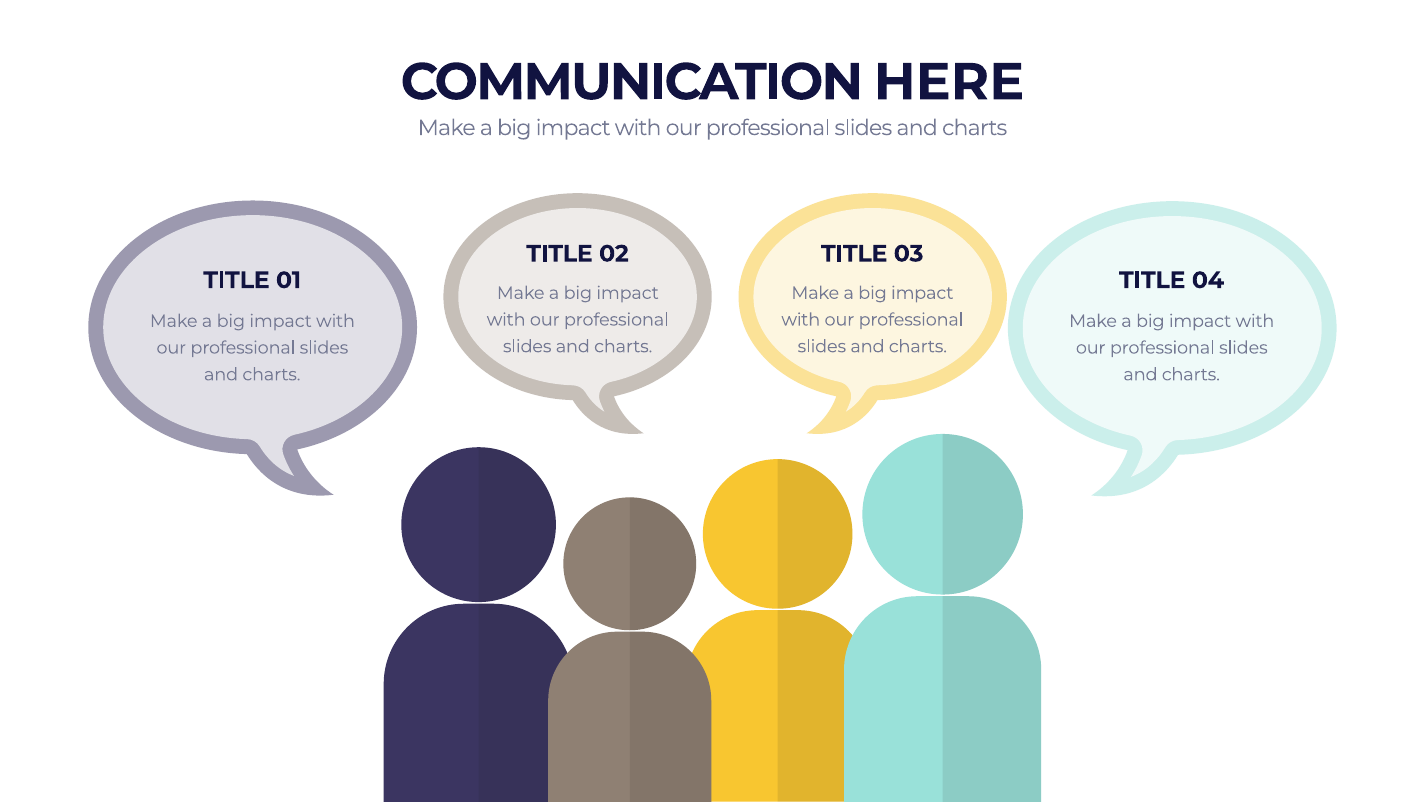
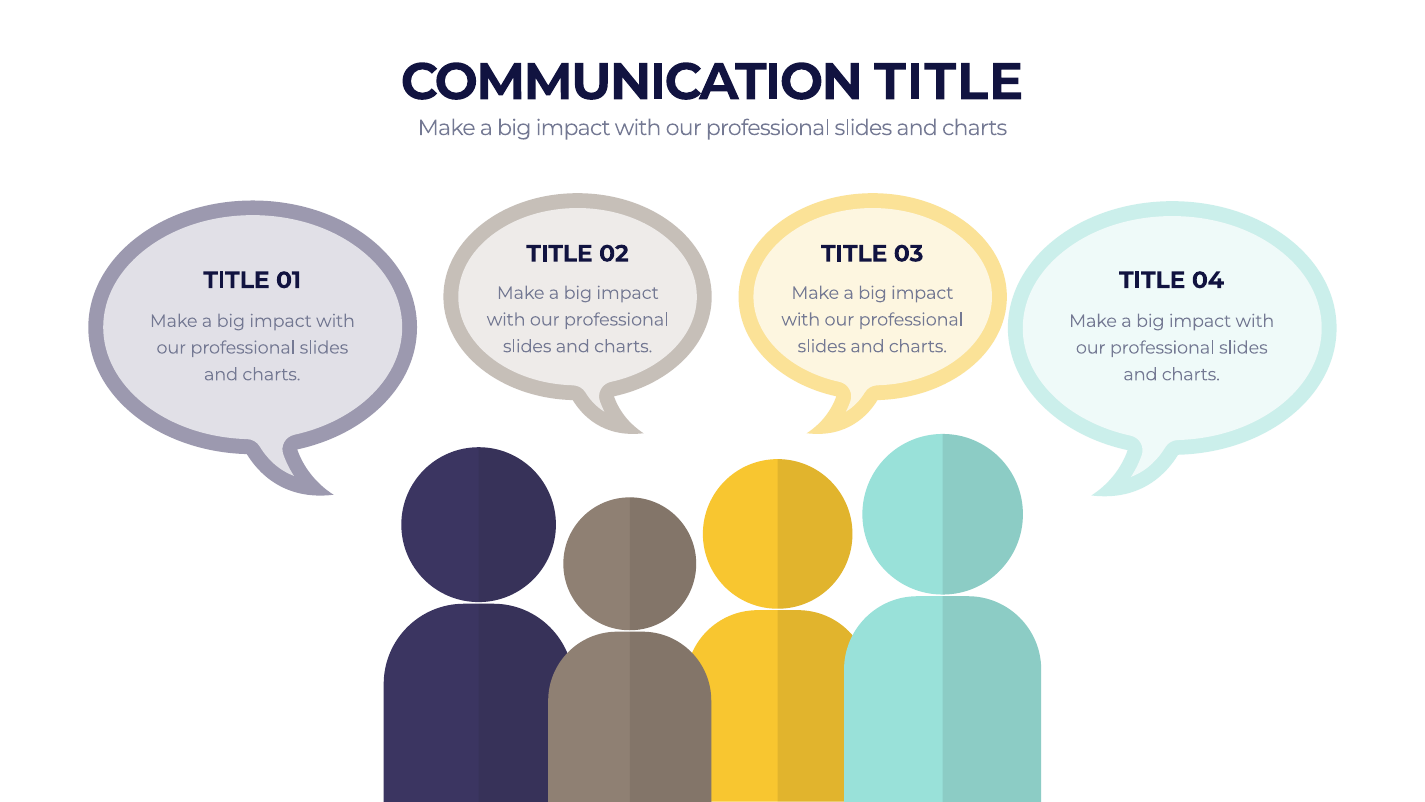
COMMUNICATION HERE: HERE -> TITLE
